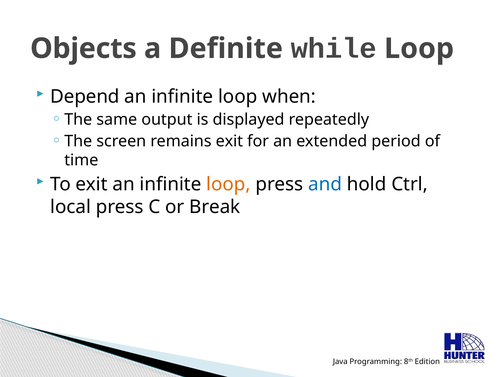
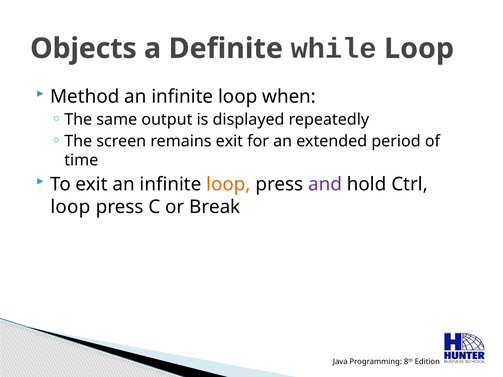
Depend: Depend -> Method
and colour: blue -> purple
local at (71, 207): local -> loop
